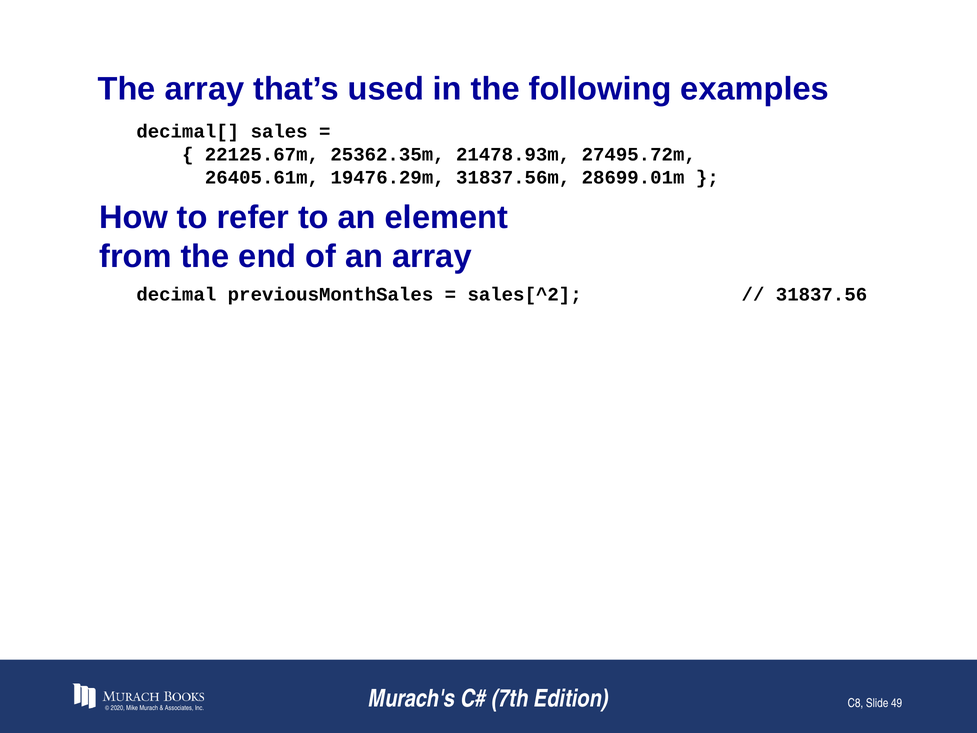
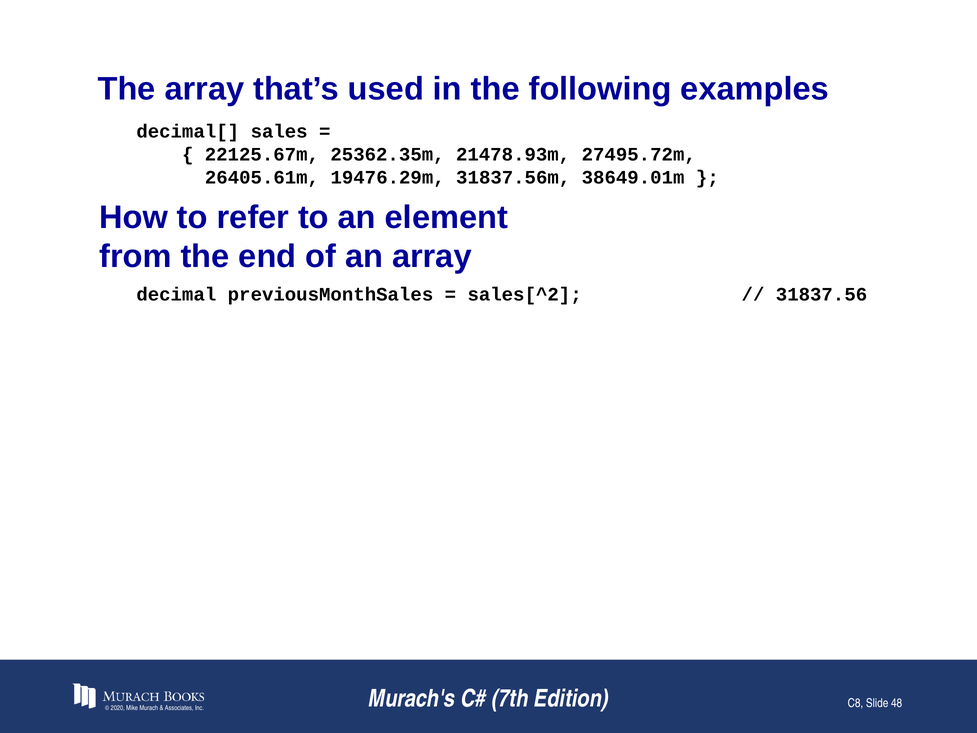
28699.01m: 28699.01m -> 38649.01m
49: 49 -> 48
